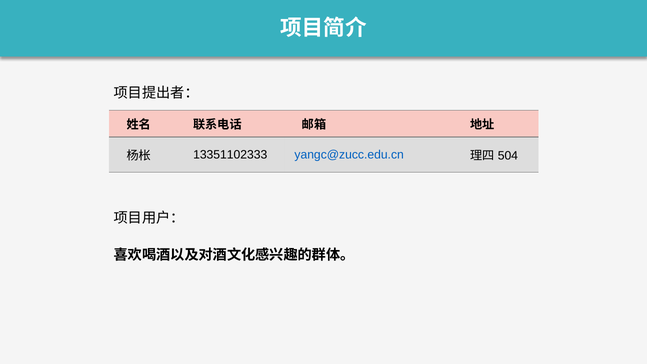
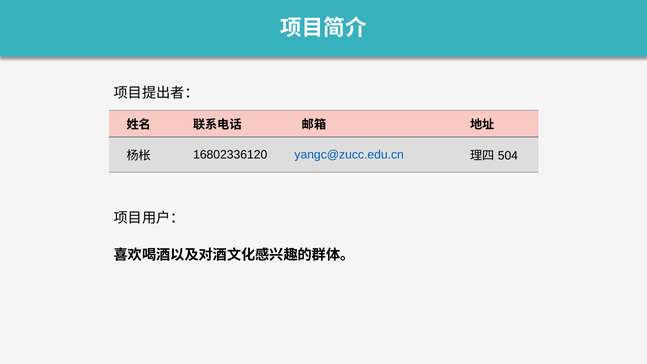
13351102333: 13351102333 -> 16802336120
